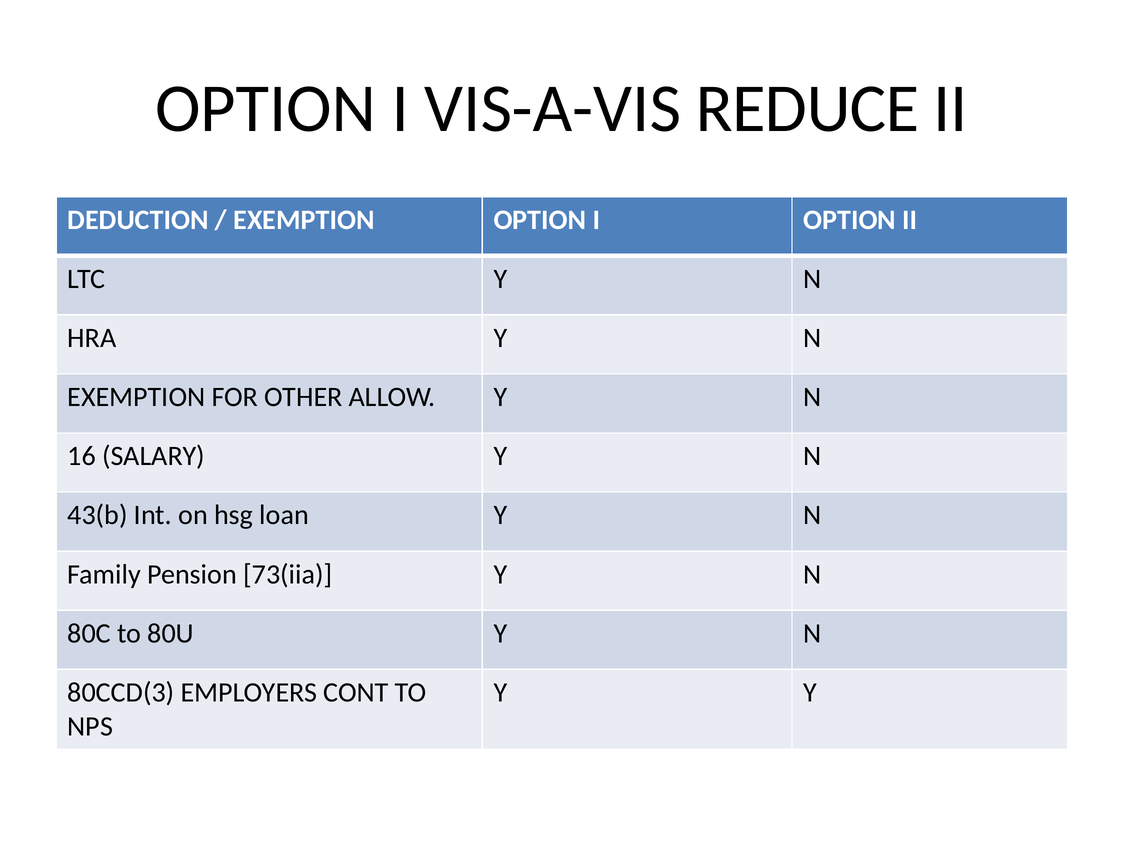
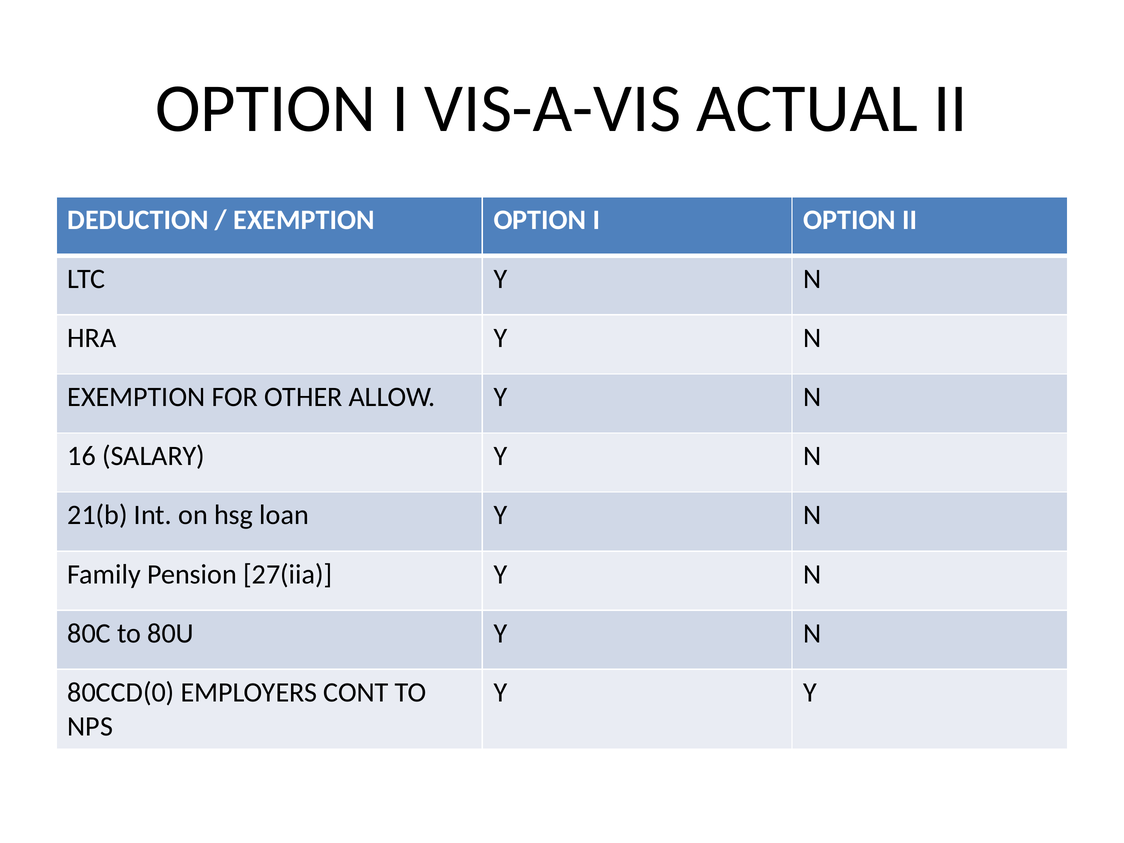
REDUCE: REDUCE -> ACTUAL
43(b: 43(b -> 21(b
73(iia: 73(iia -> 27(iia
80CCD(3: 80CCD(3 -> 80CCD(0
